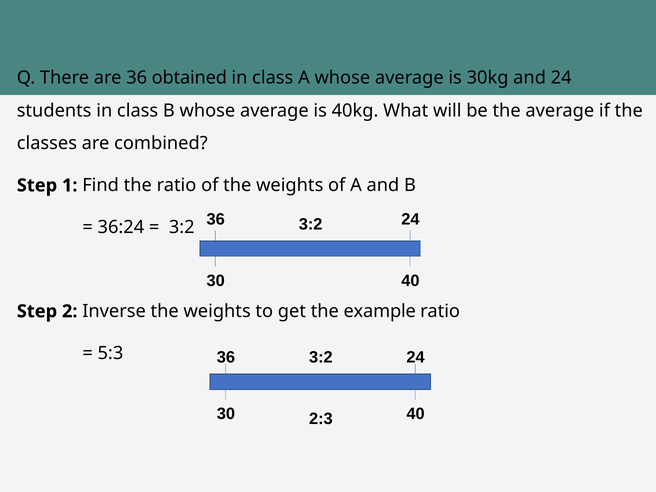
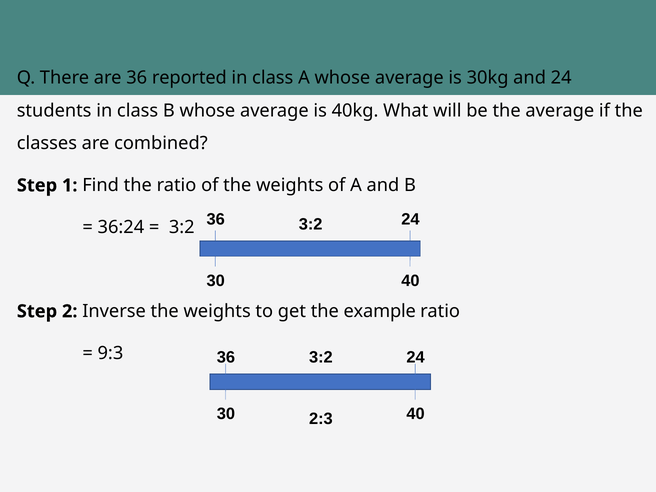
obtained: obtained -> reported
5:3: 5:3 -> 9:3
